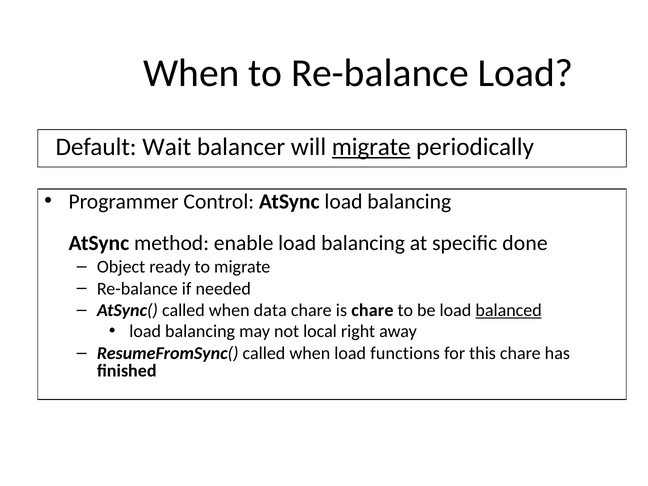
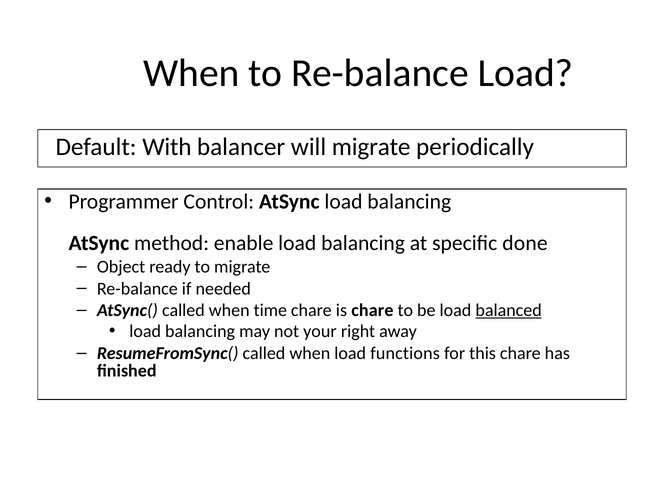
Wait: Wait -> With
migrate at (371, 147) underline: present -> none
data: data -> time
local: local -> your
